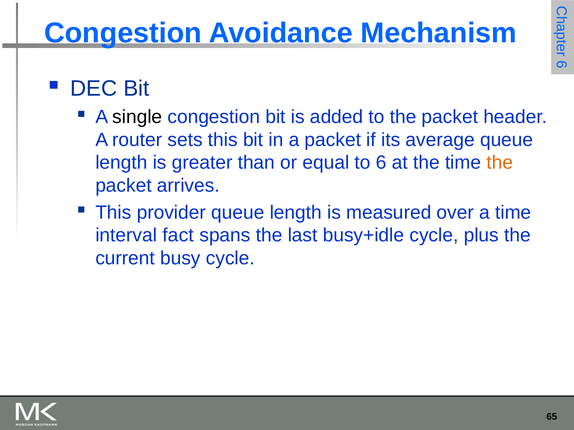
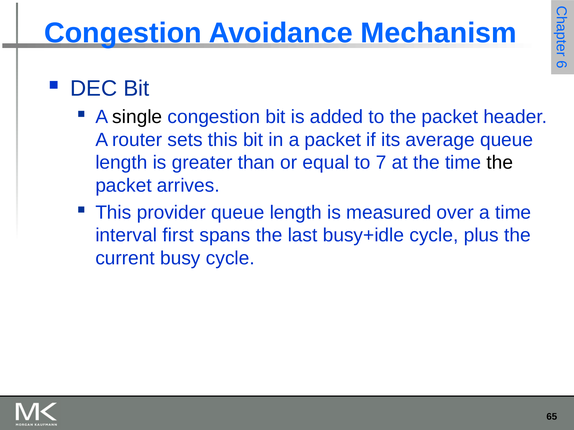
to 6: 6 -> 7
the at (500, 163) colour: orange -> black
fact: fact -> first
